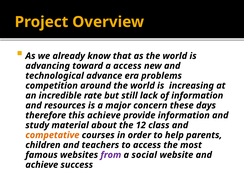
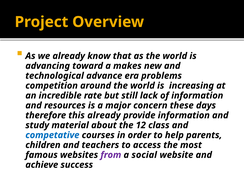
a access: access -> makes
this achieve: achieve -> already
competative colour: orange -> blue
